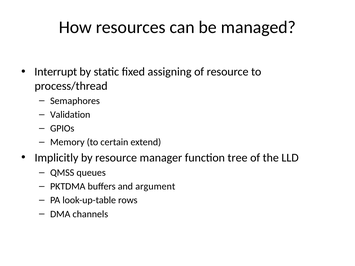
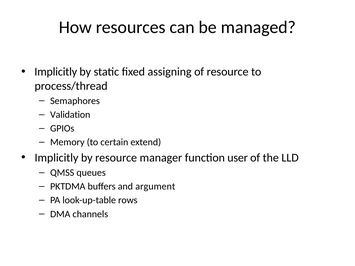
Interrupt at (56, 72): Interrupt -> Implicitly
tree: tree -> user
